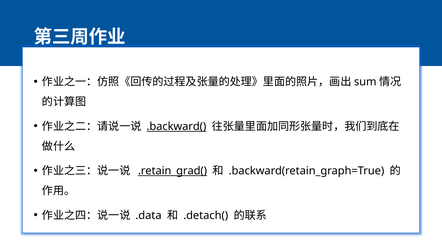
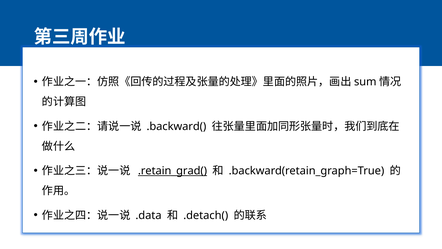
.backward( underline: present -> none
